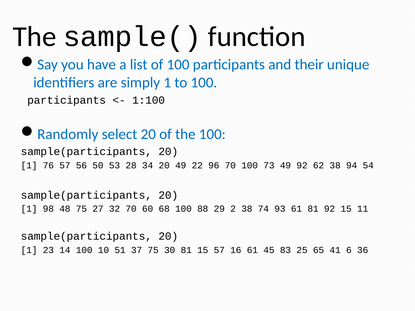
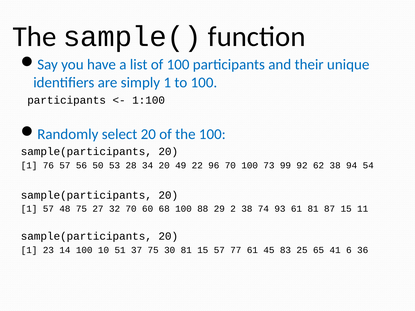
73 49: 49 -> 99
1 98: 98 -> 57
81 92: 92 -> 87
16: 16 -> 77
